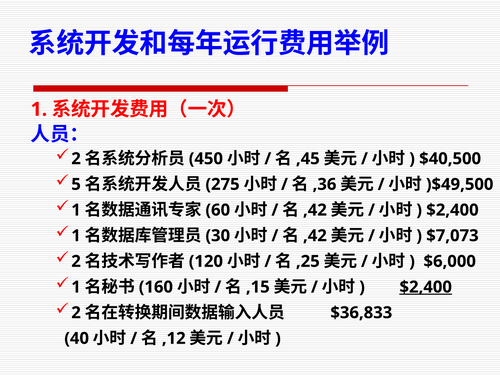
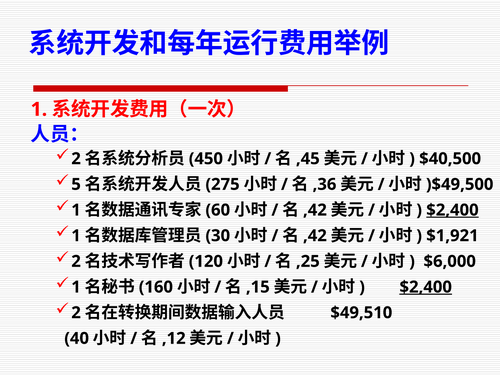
$2,400 at (452, 210) underline: none -> present
$7,073: $7,073 -> $1,921
$36,833: $36,833 -> $49,510
